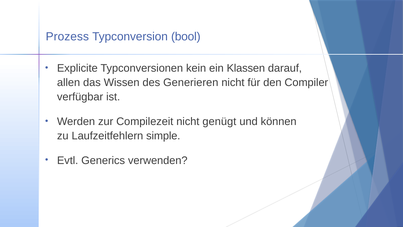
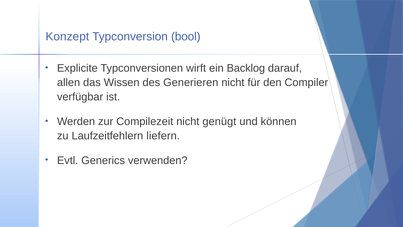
Prozess: Prozess -> Konzept
kein: kein -> wirft
Klassen: Klassen -> Backlog
simple: simple -> liefern
